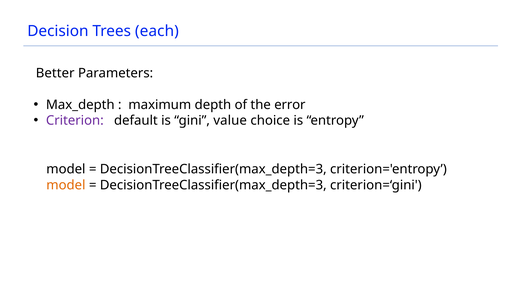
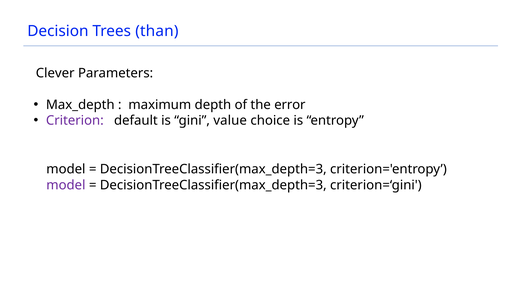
each: each -> than
Better: Better -> Clever
model at (66, 185) colour: orange -> purple
